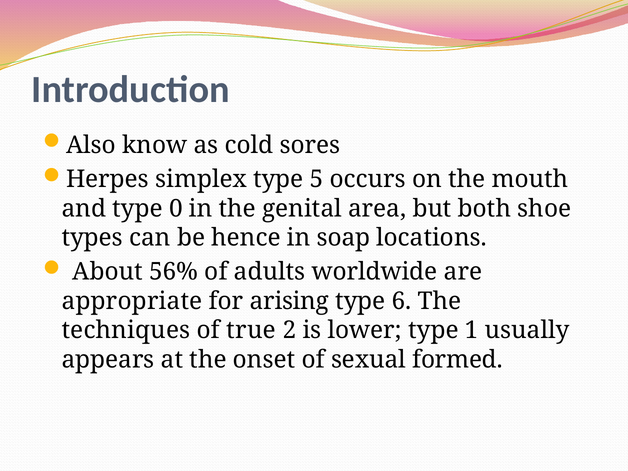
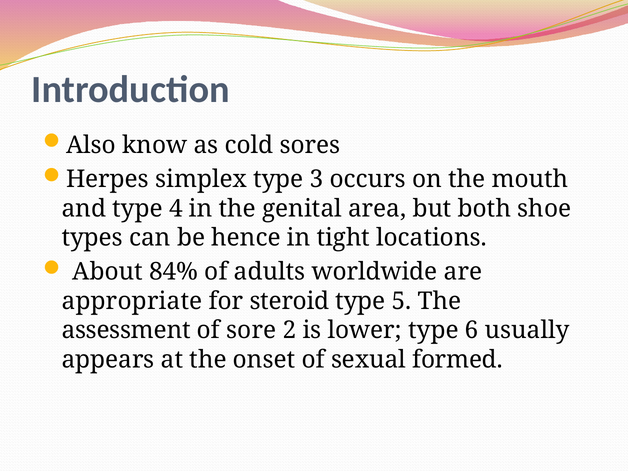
5: 5 -> 3
0: 0 -> 4
soap: soap -> tight
56%: 56% -> 84%
arising: arising -> steroid
6: 6 -> 5
techniques: techniques -> assessment
true: true -> sore
1: 1 -> 6
